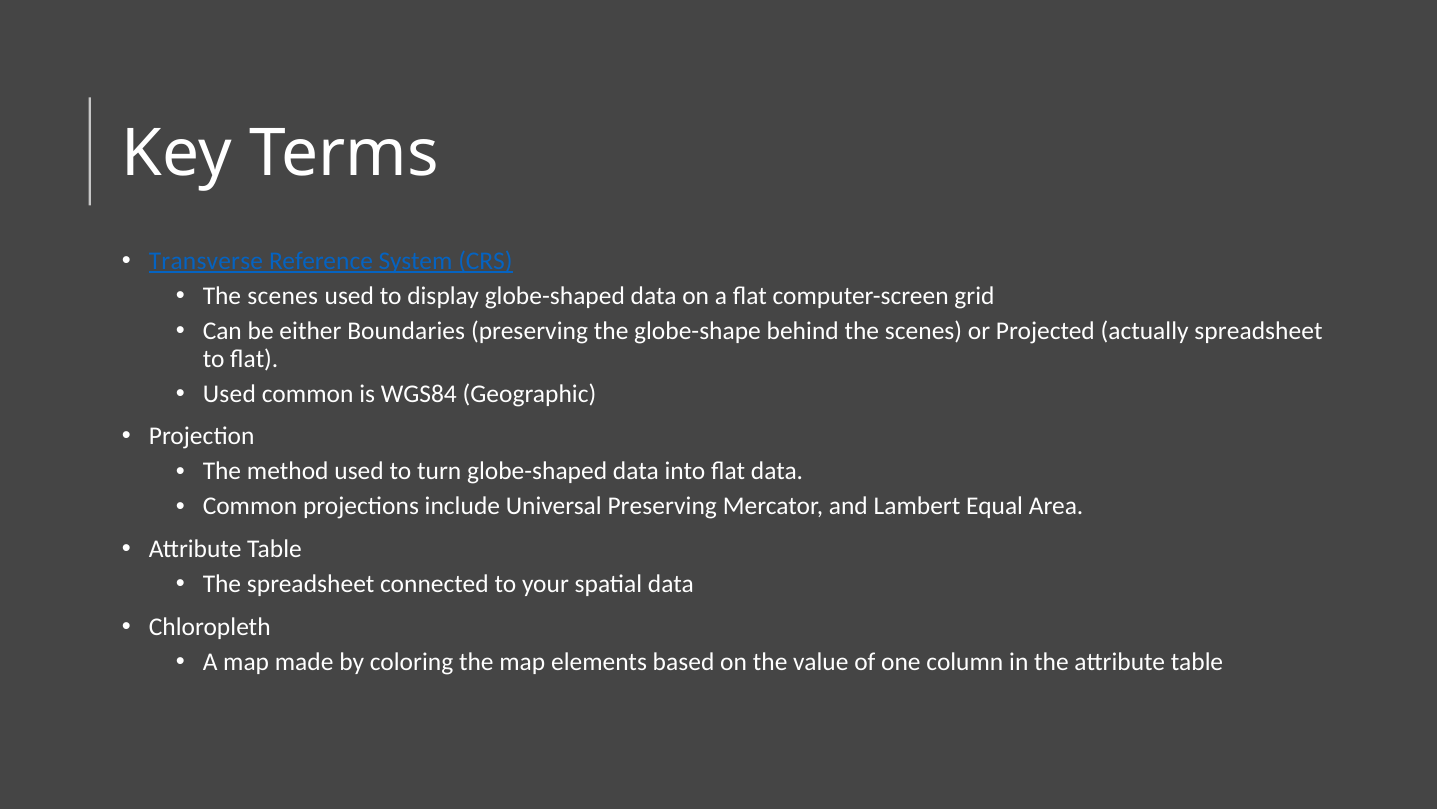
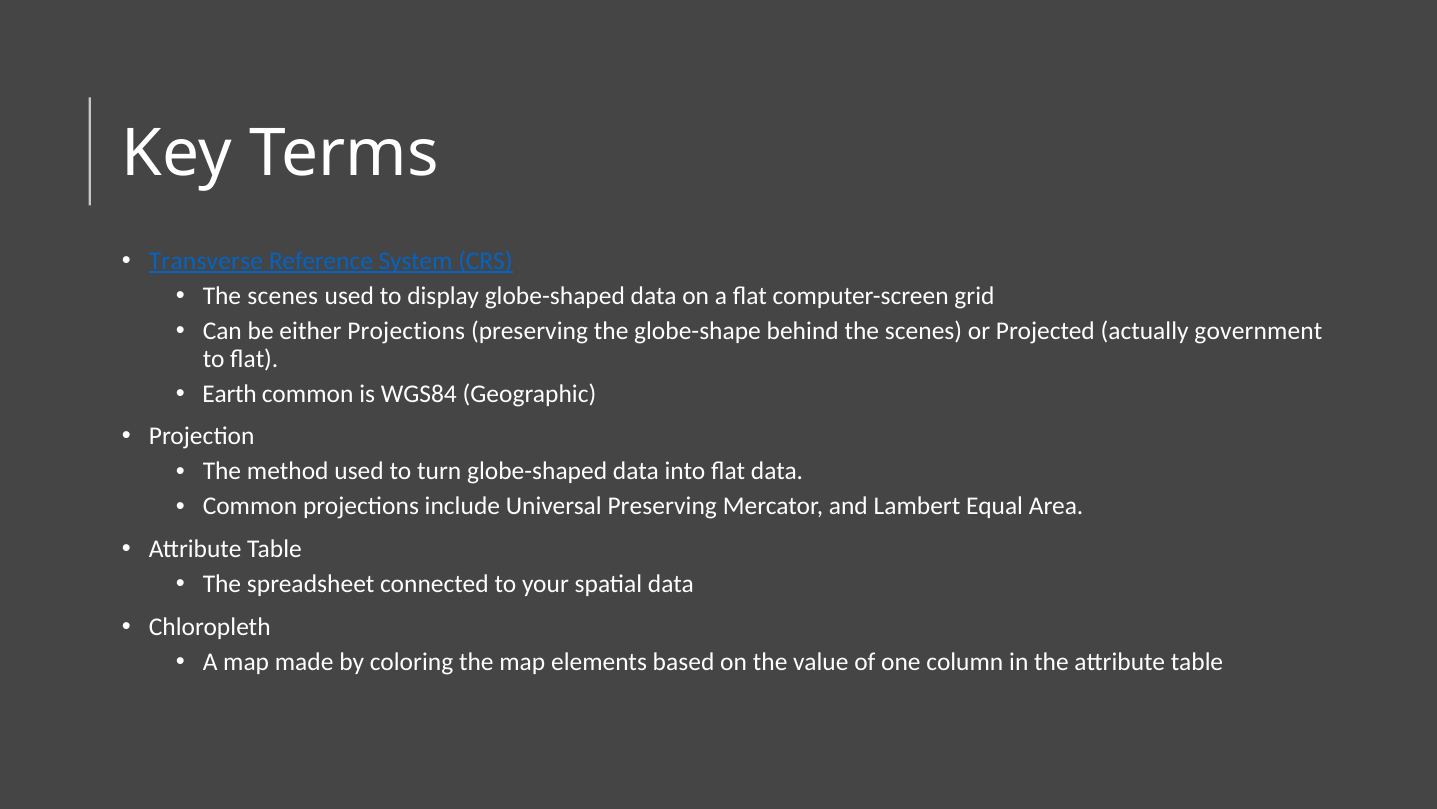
either Boundaries: Boundaries -> Projections
actually spreadsheet: spreadsheet -> government
Used at (229, 394): Used -> Earth
